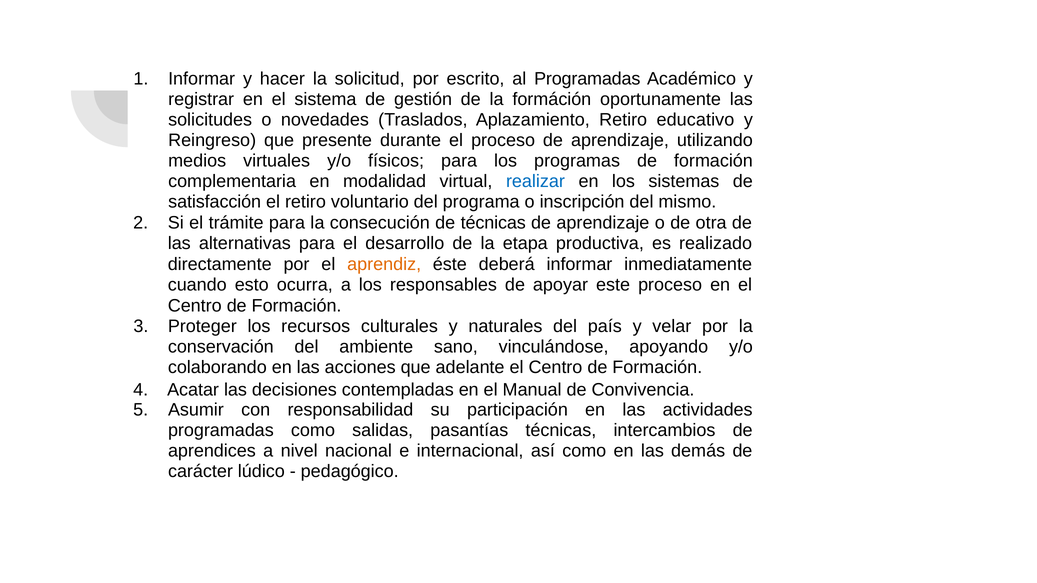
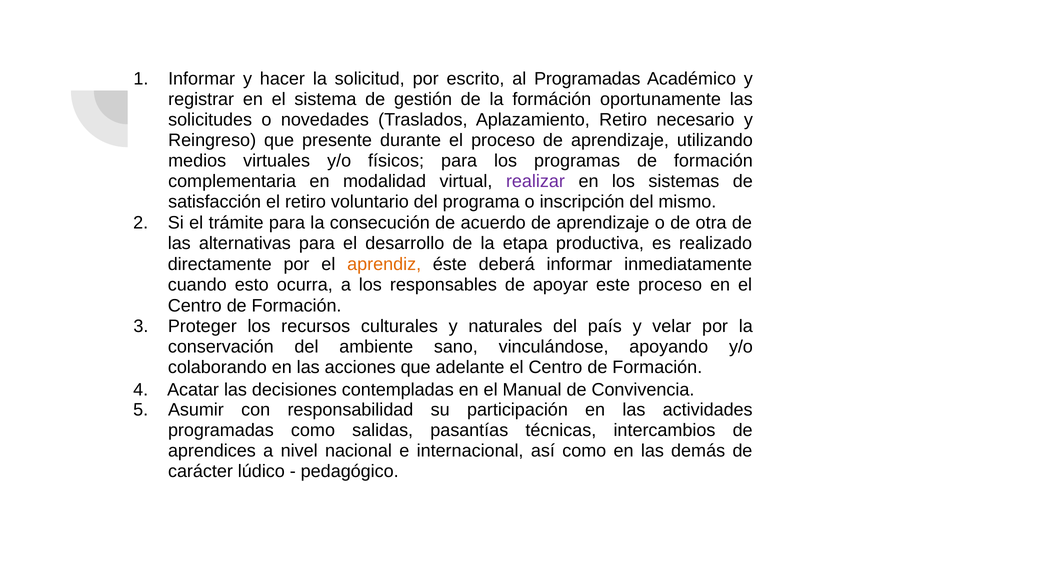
educativo: educativo -> necesario
realizar colour: blue -> purple
de técnicas: técnicas -> acuerdo
